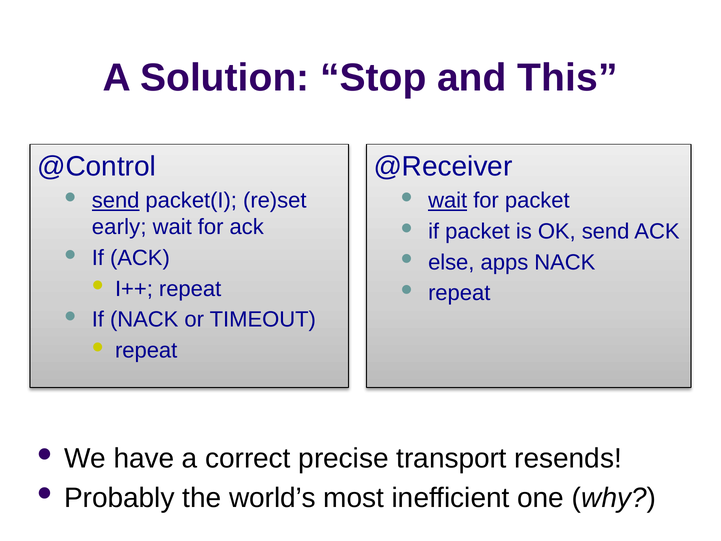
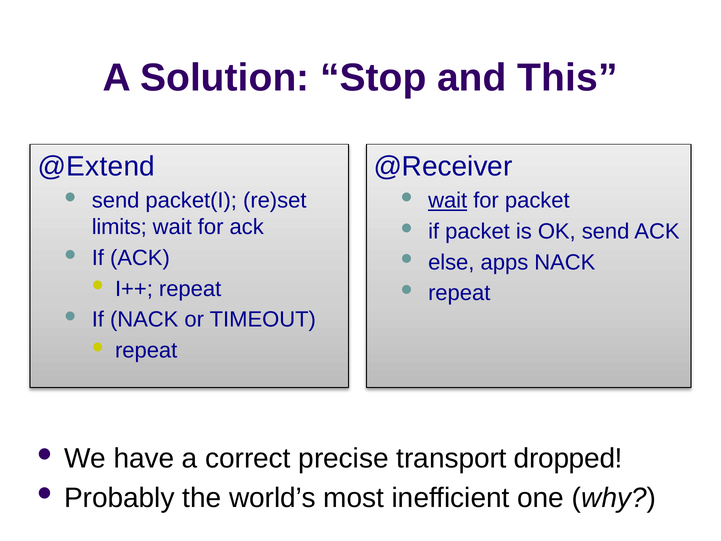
@Control: @Control -> @Extend
send at (116, 201) underline: present -> none
early: early -> limits
resends: resends -> dropped
